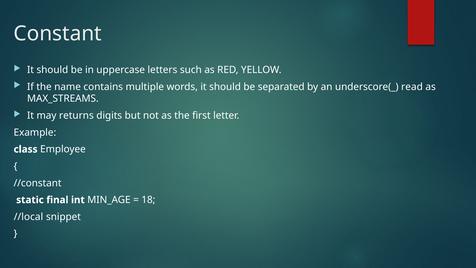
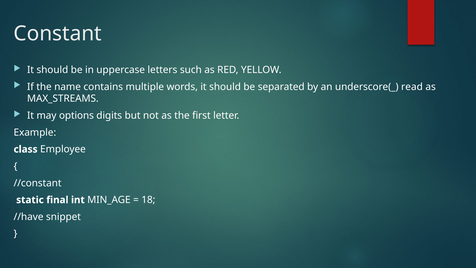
returns: returns -> options
//local: //local -> //have
